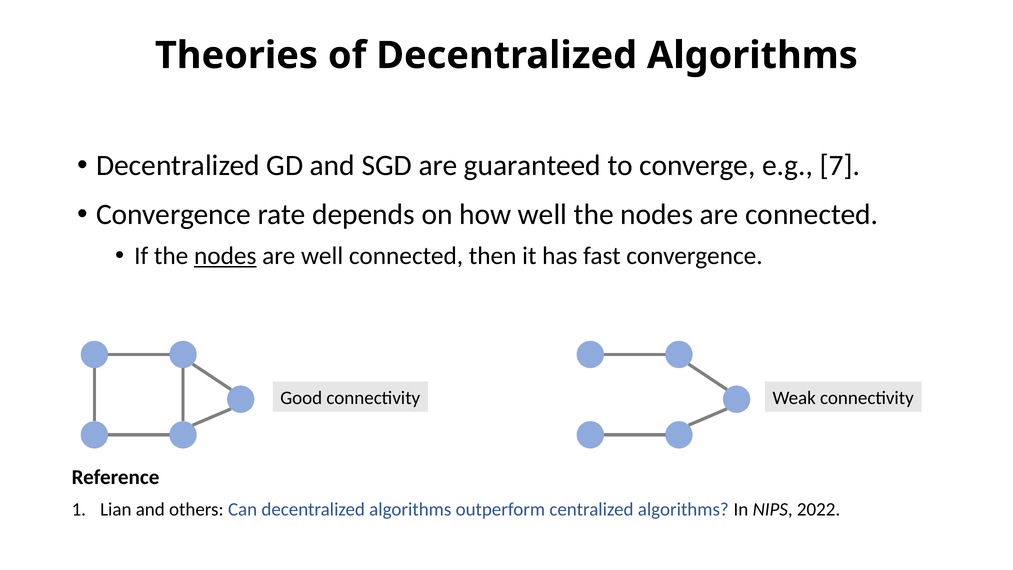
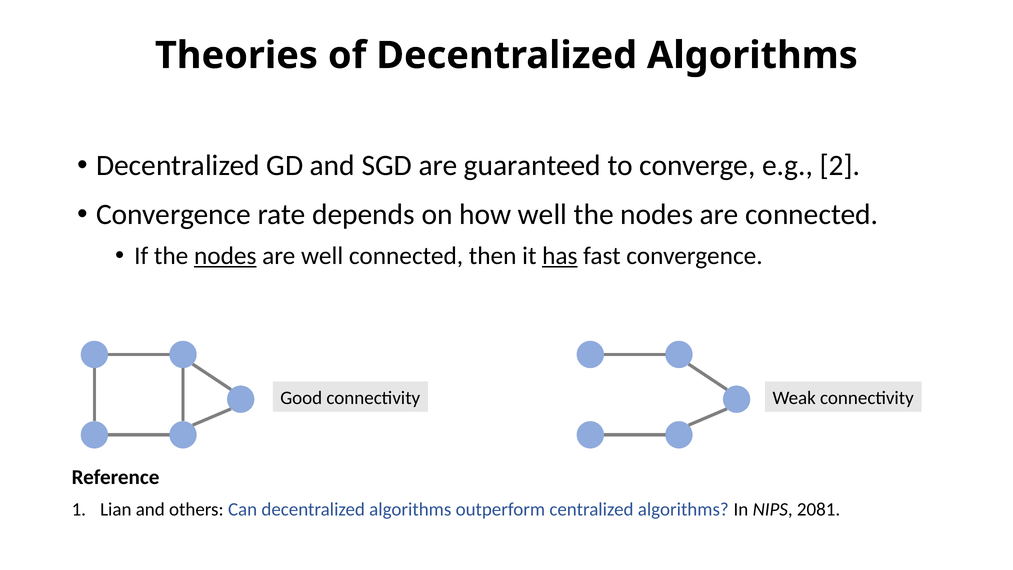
7: 7 -> 2
has underline: none -> present
2022: 2022 -> 2081
